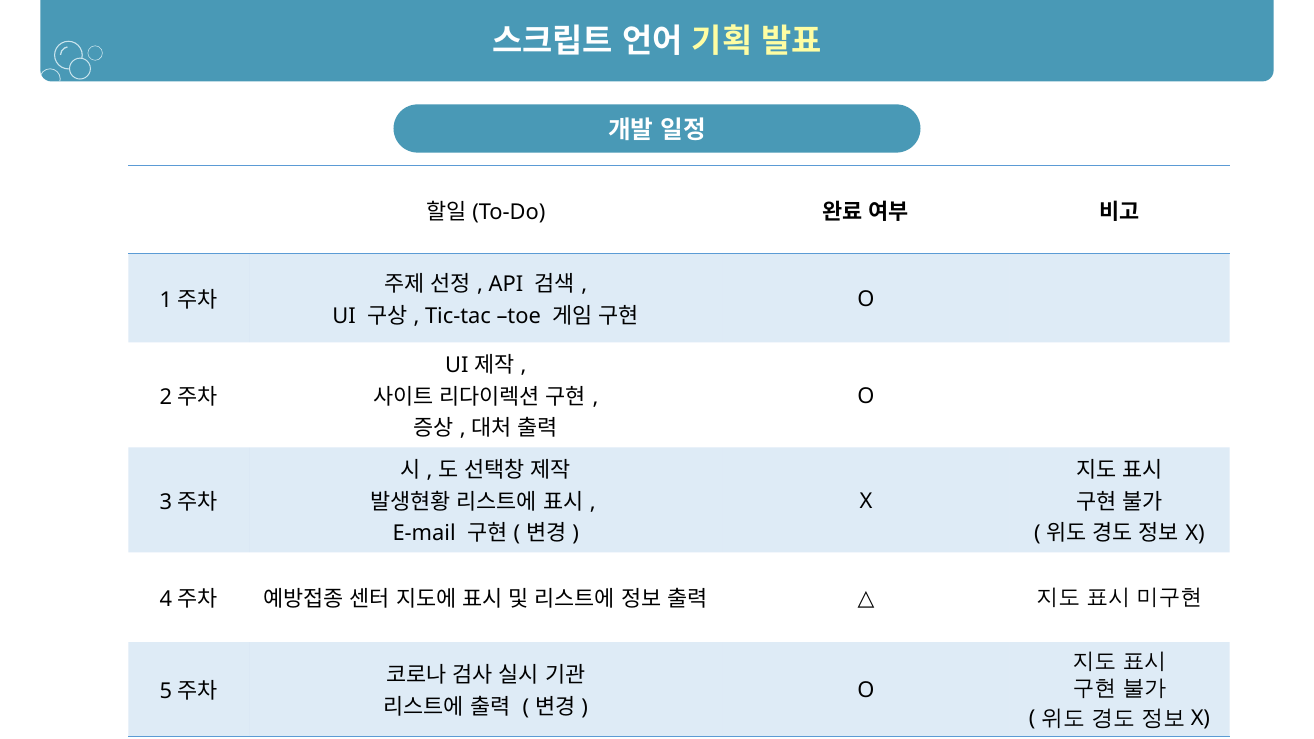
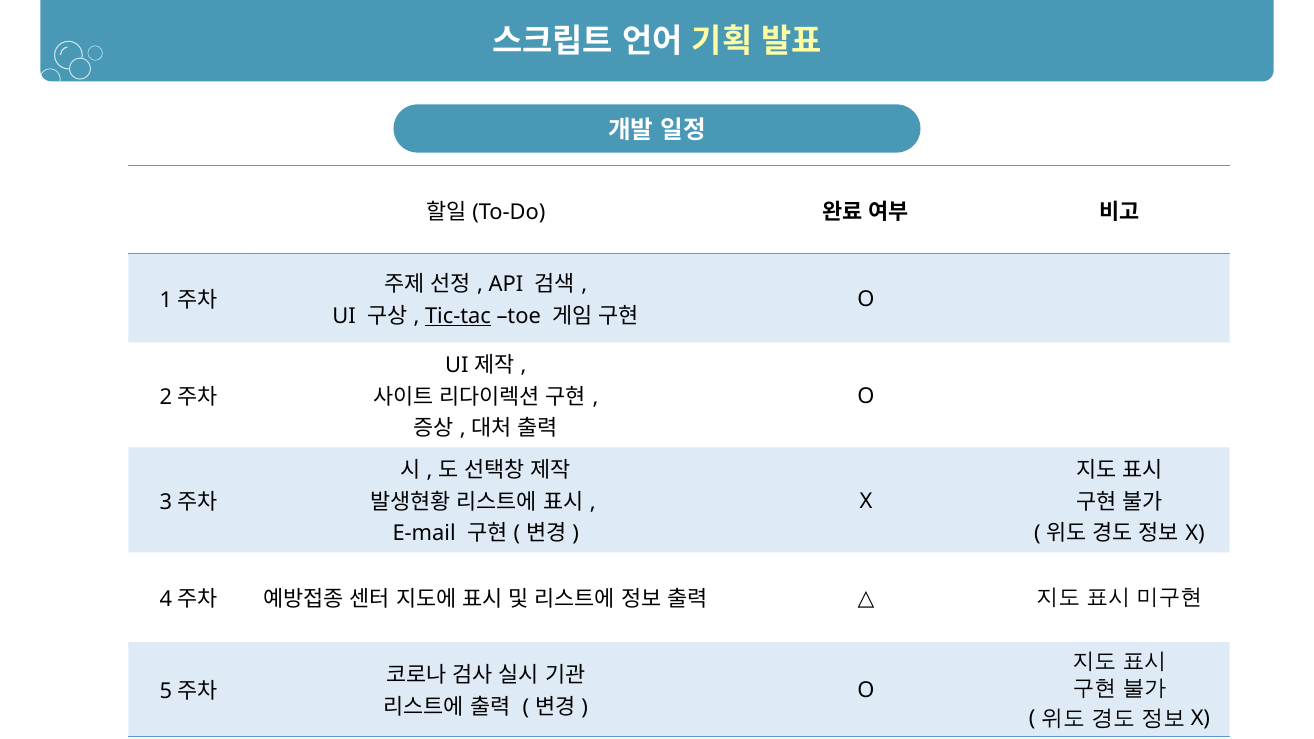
Tic-tac underline: none -> present
